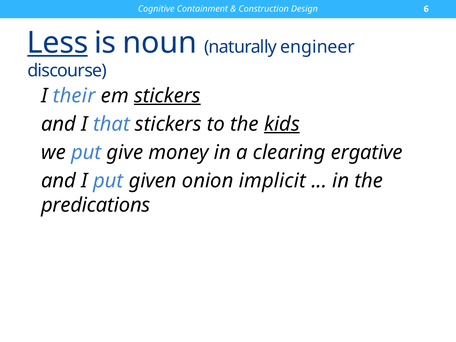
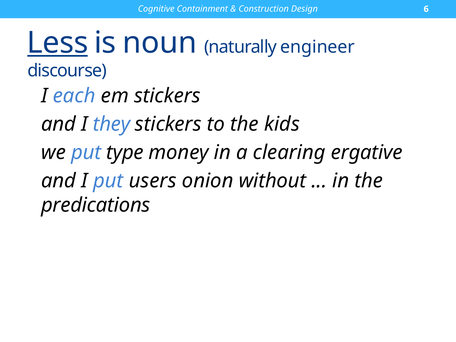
their: their -> each
stickers at (167, 96) underline: present -> none
that: that -> they
kids underline: present -> none
give: give -> type
given: given -> users
implicit: implicit -> without
